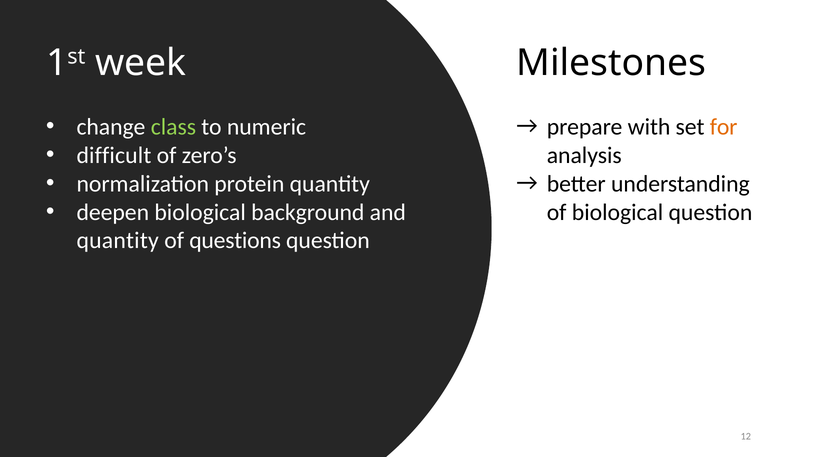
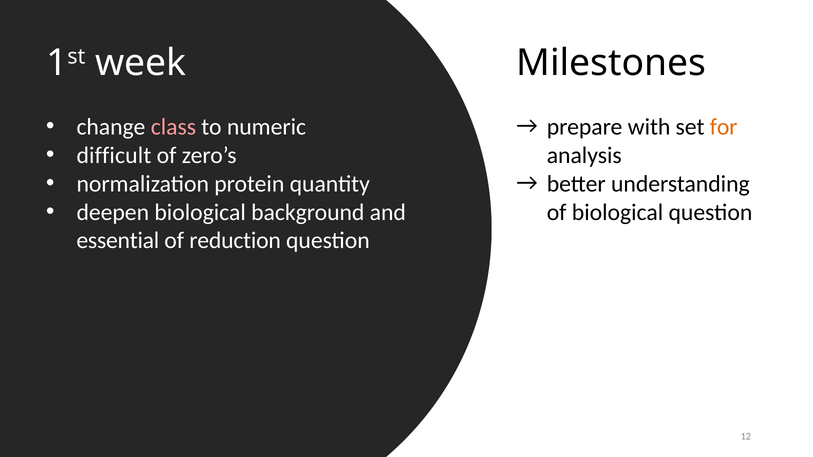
class colour: light green -> pink
quantity at (118, 241): quantity -> essential
questions: questions -> reduction
